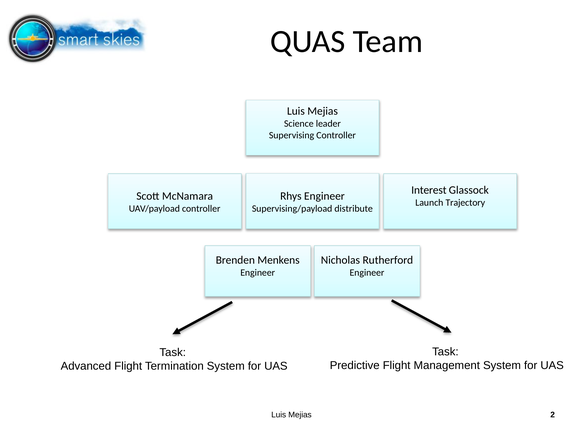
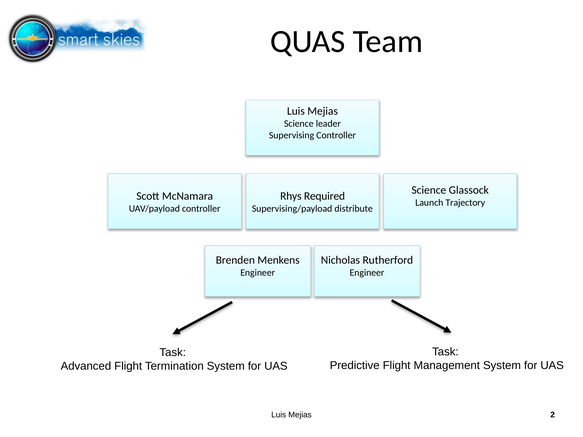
Interest at (429, 190): Interest -> Science
Rhys Engineer: Engineer -> Required
